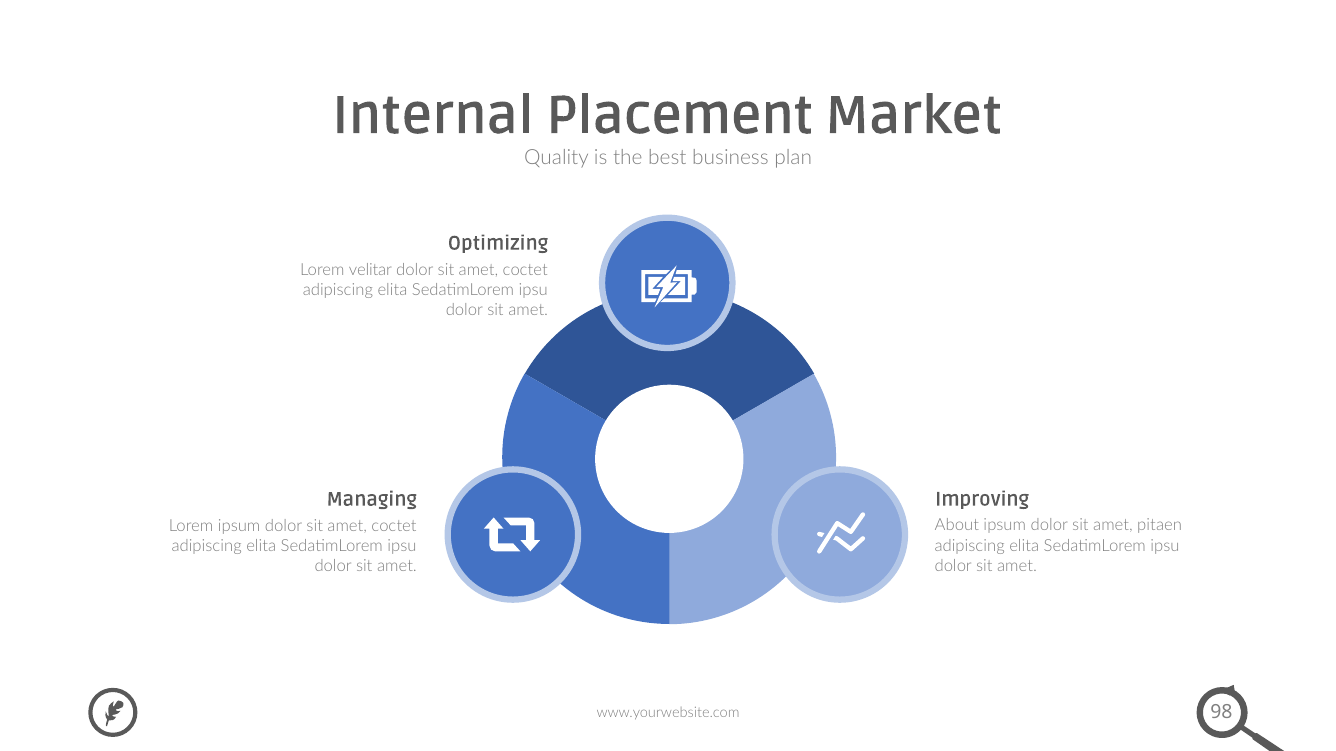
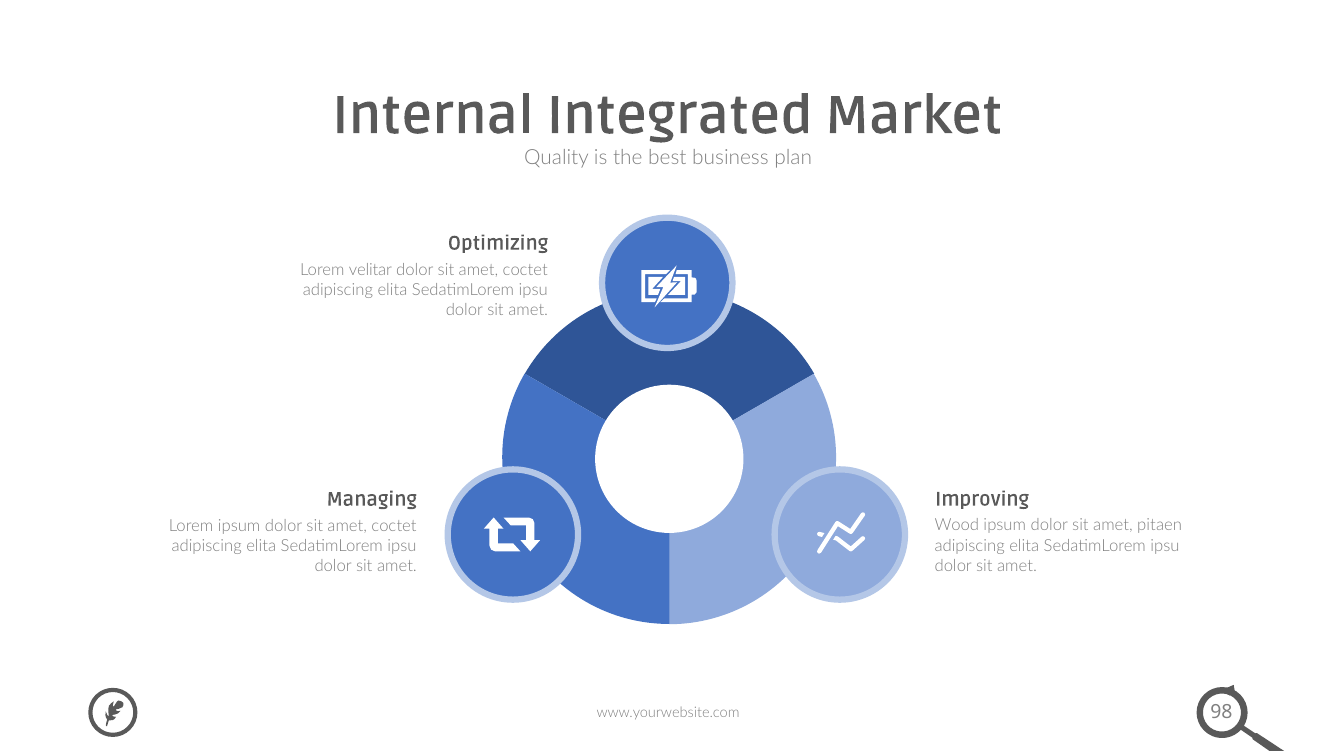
Placement: Placement -> Integrated
About: About -> Wood
